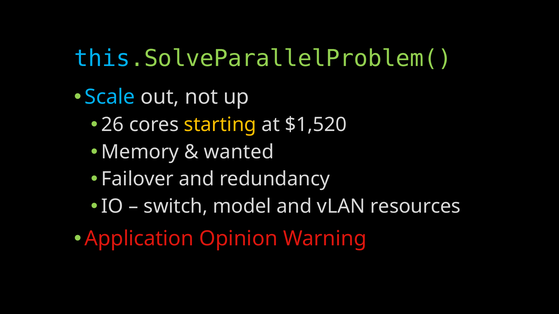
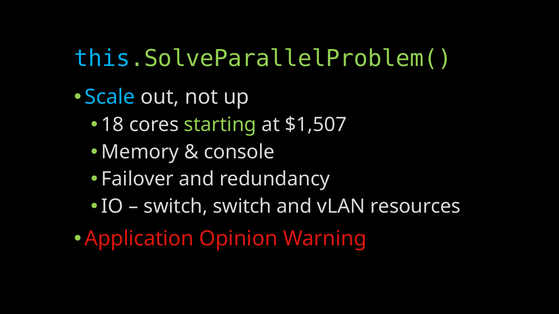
26: 26 -> 18
starting colour: yellow -> light green
$1,520: $1,520 -> $1,507
wanted: wanted -> console
switch model: model -> switch
